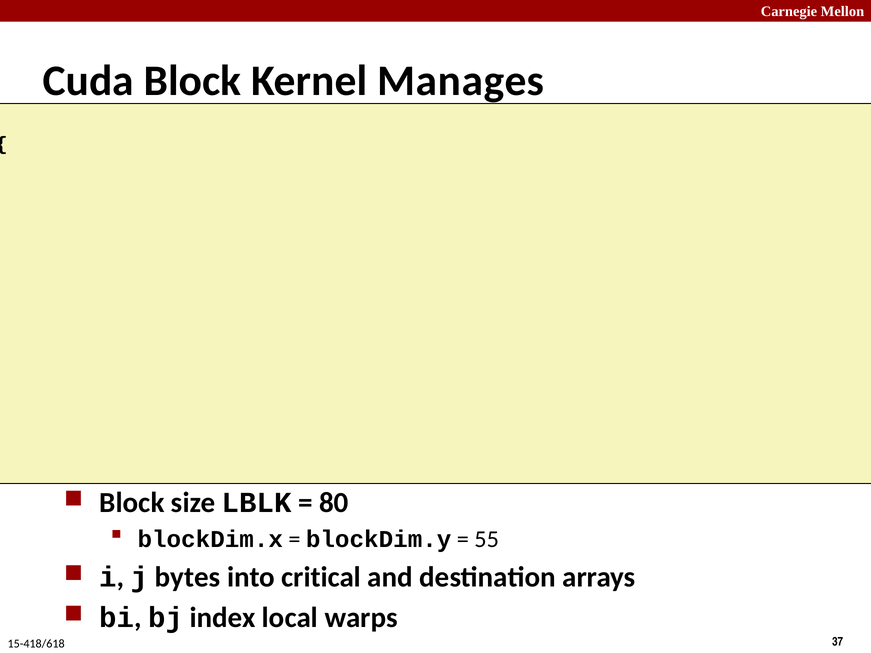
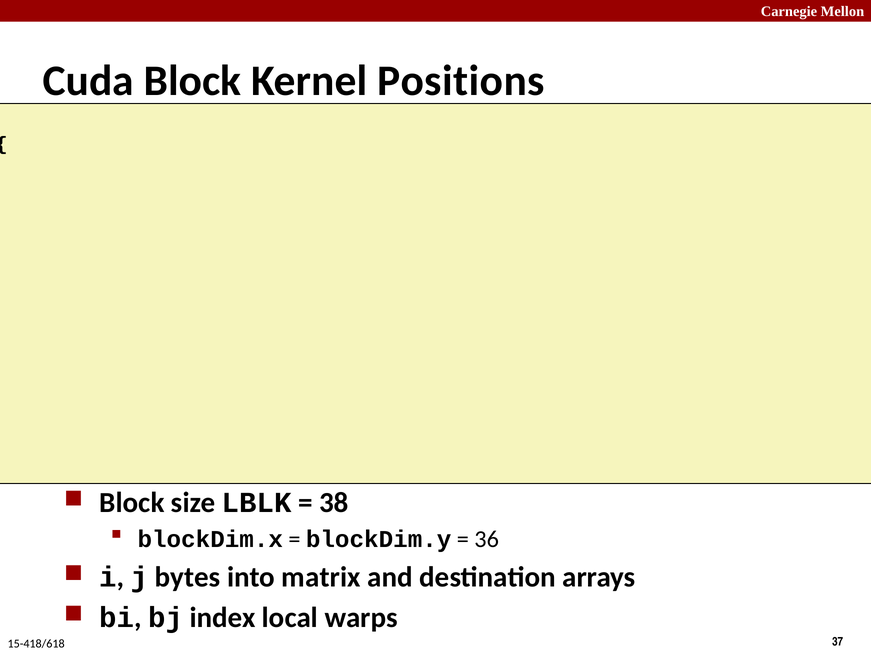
Manages: Manages -> Positions
80: 80 -> 38
55: 55 -> 36
critical: critical -> matrix
